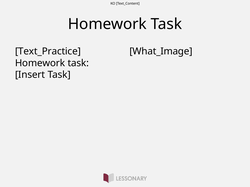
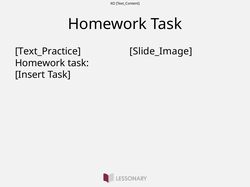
What_Image: What_Image -> Slide_Image
